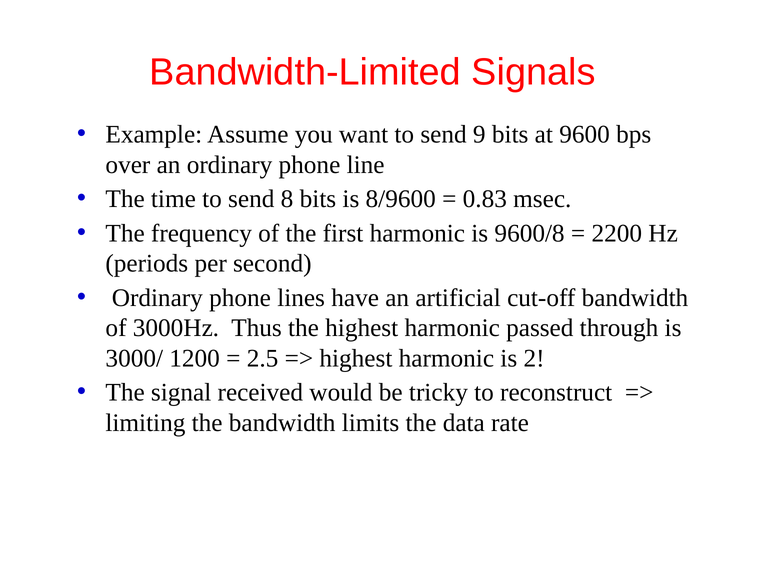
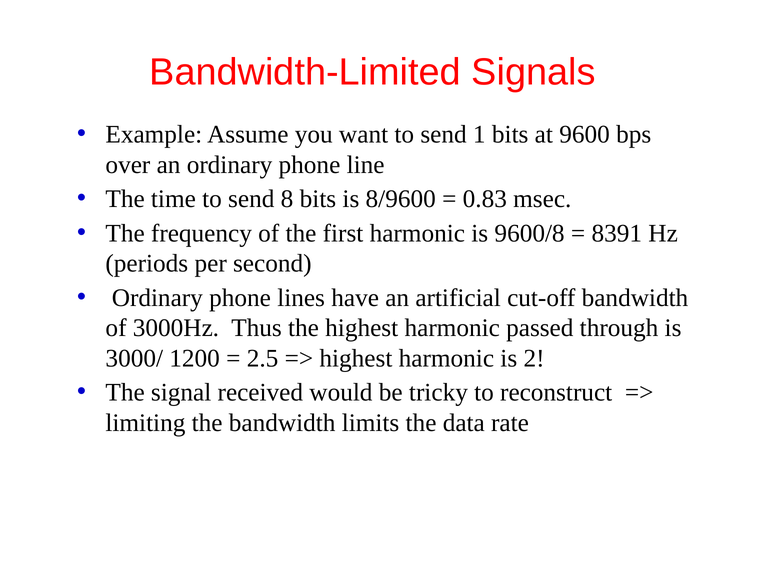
9: 9 -> 1
2200: 2200 -> 8391
